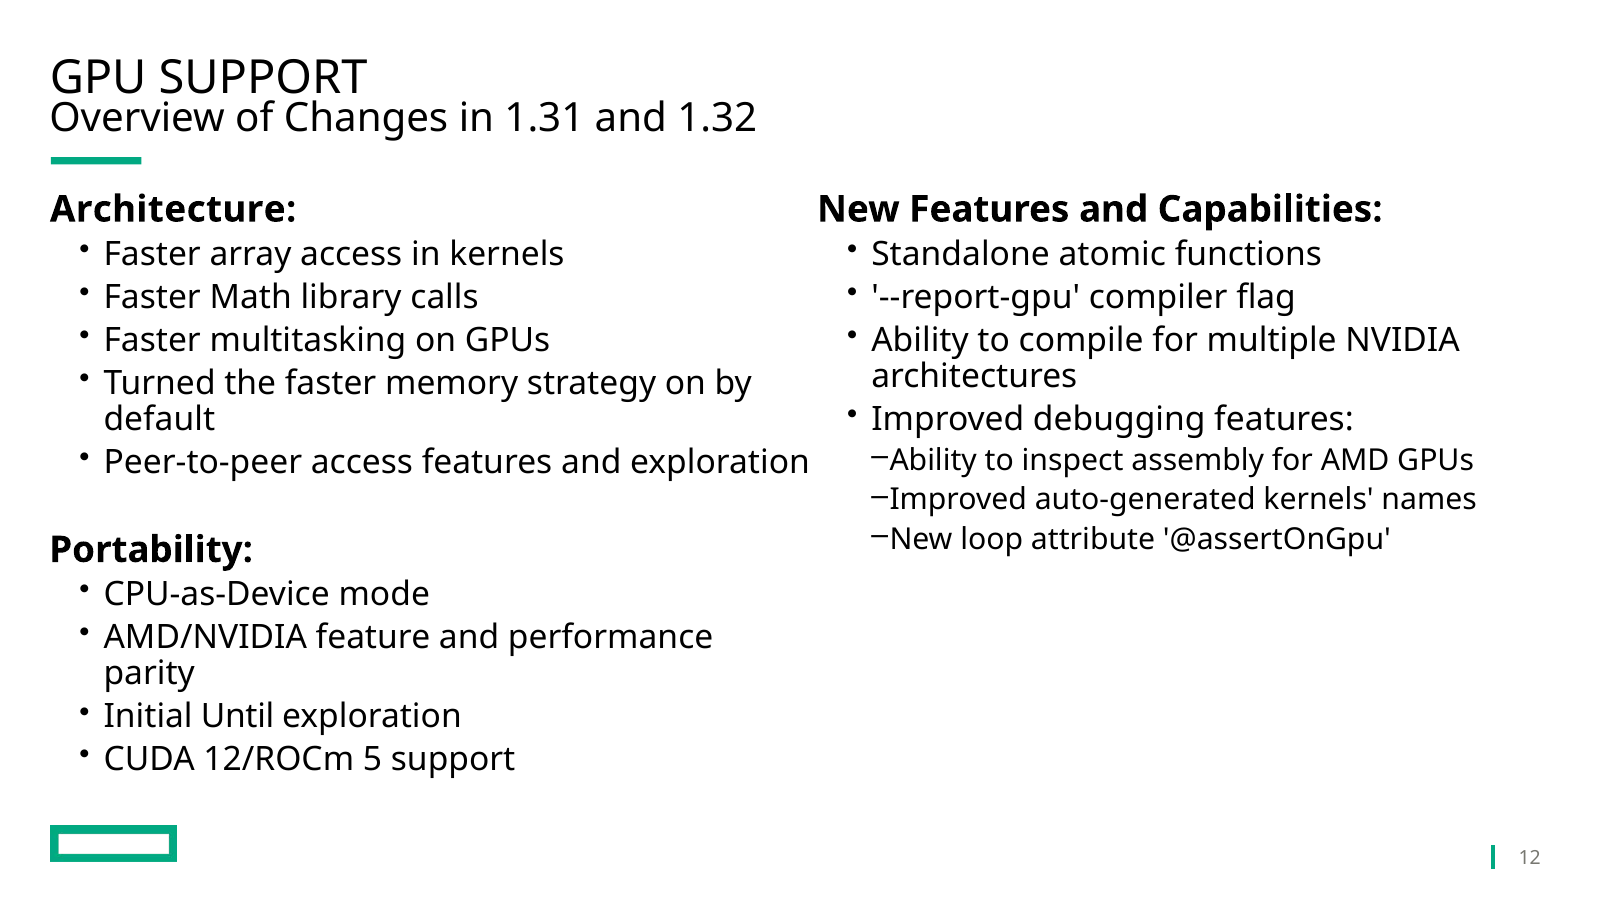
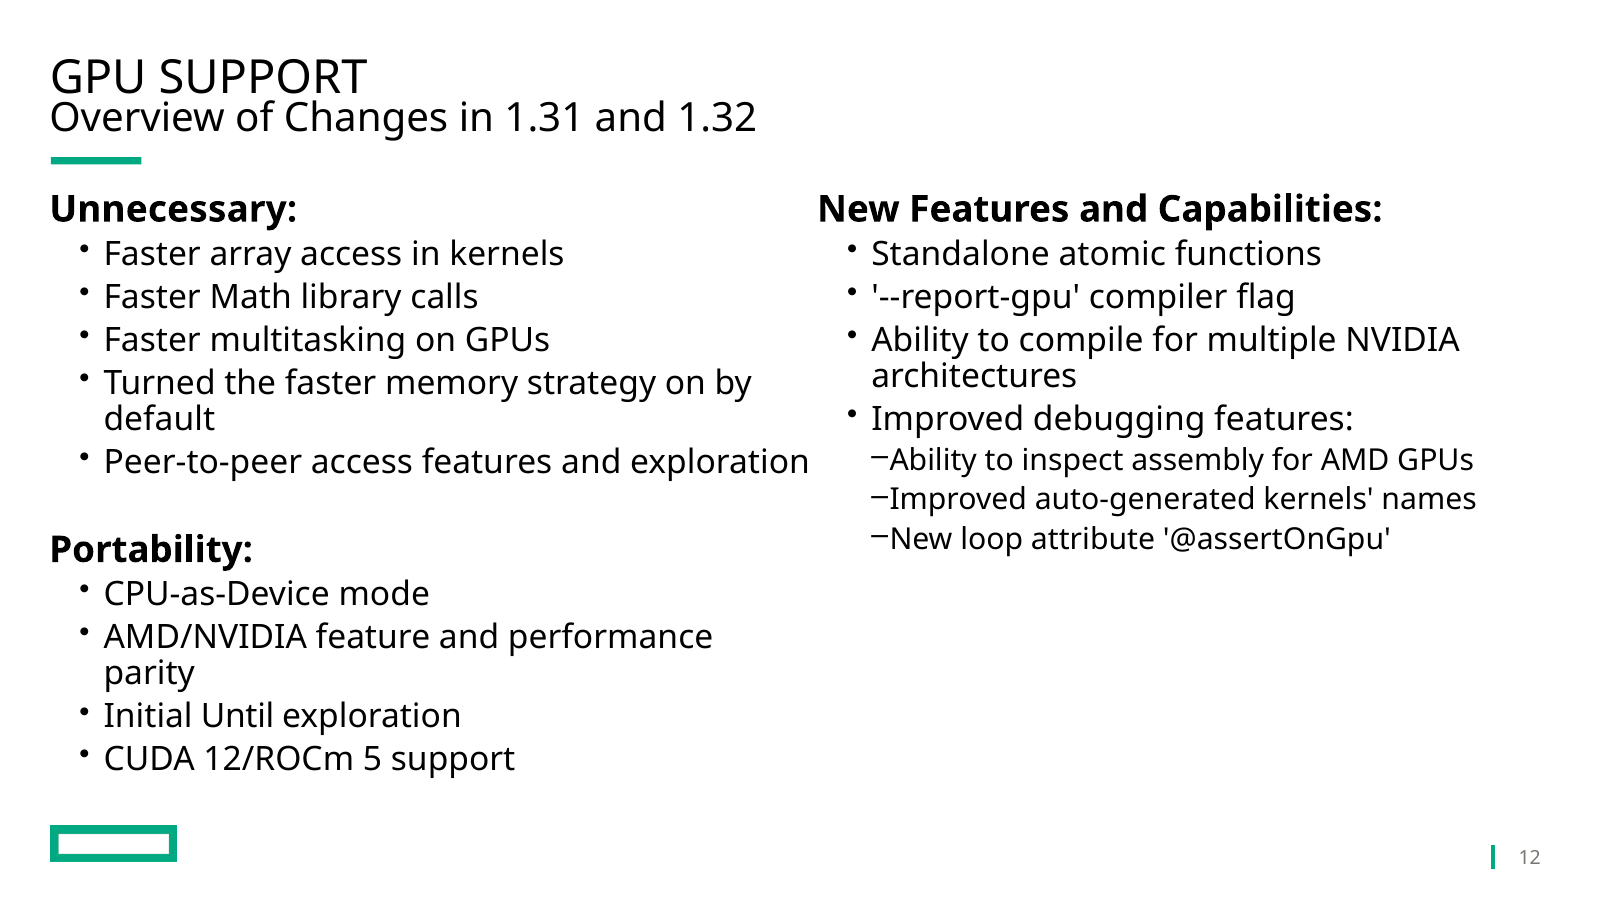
Architecture: Architecture -> Unnecessary
